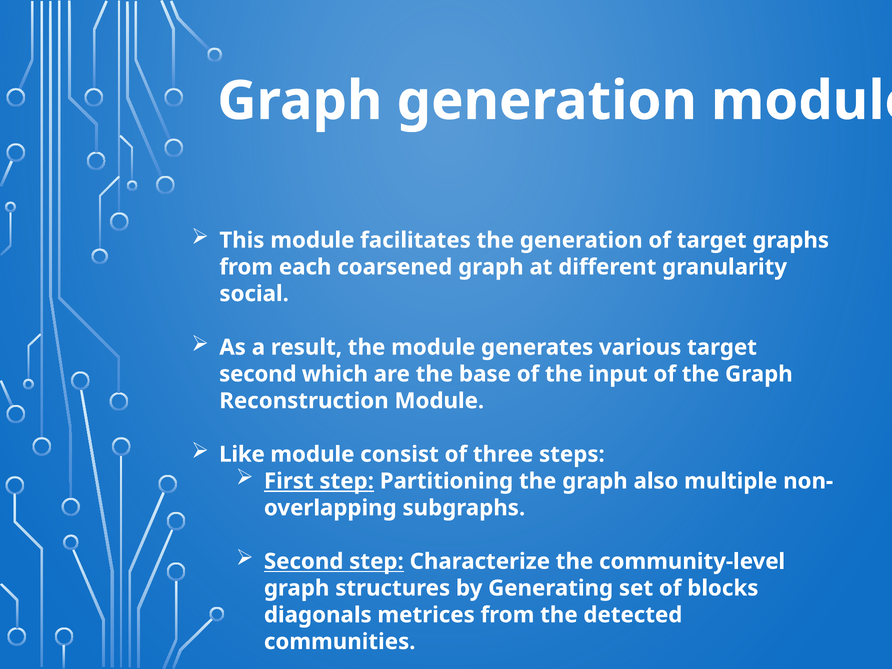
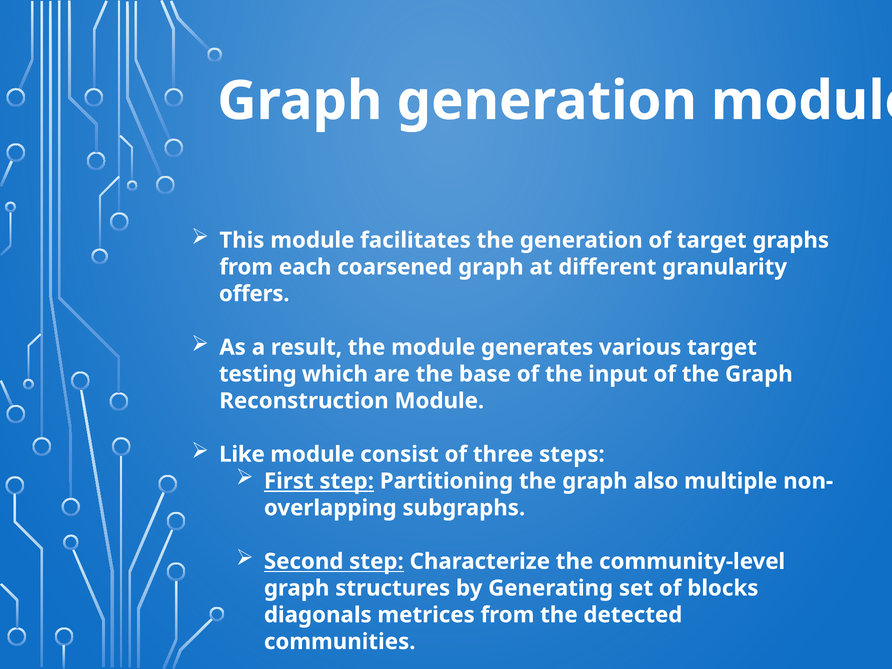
social: social -> offers
second at (258, 374): second -> testing
